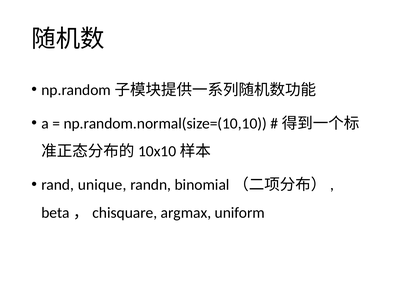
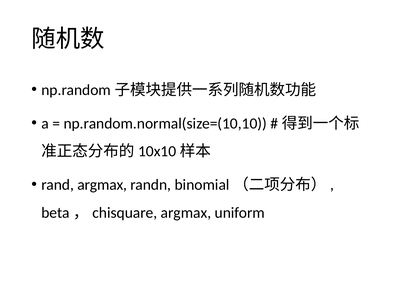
rand unique: unique -> argmax
